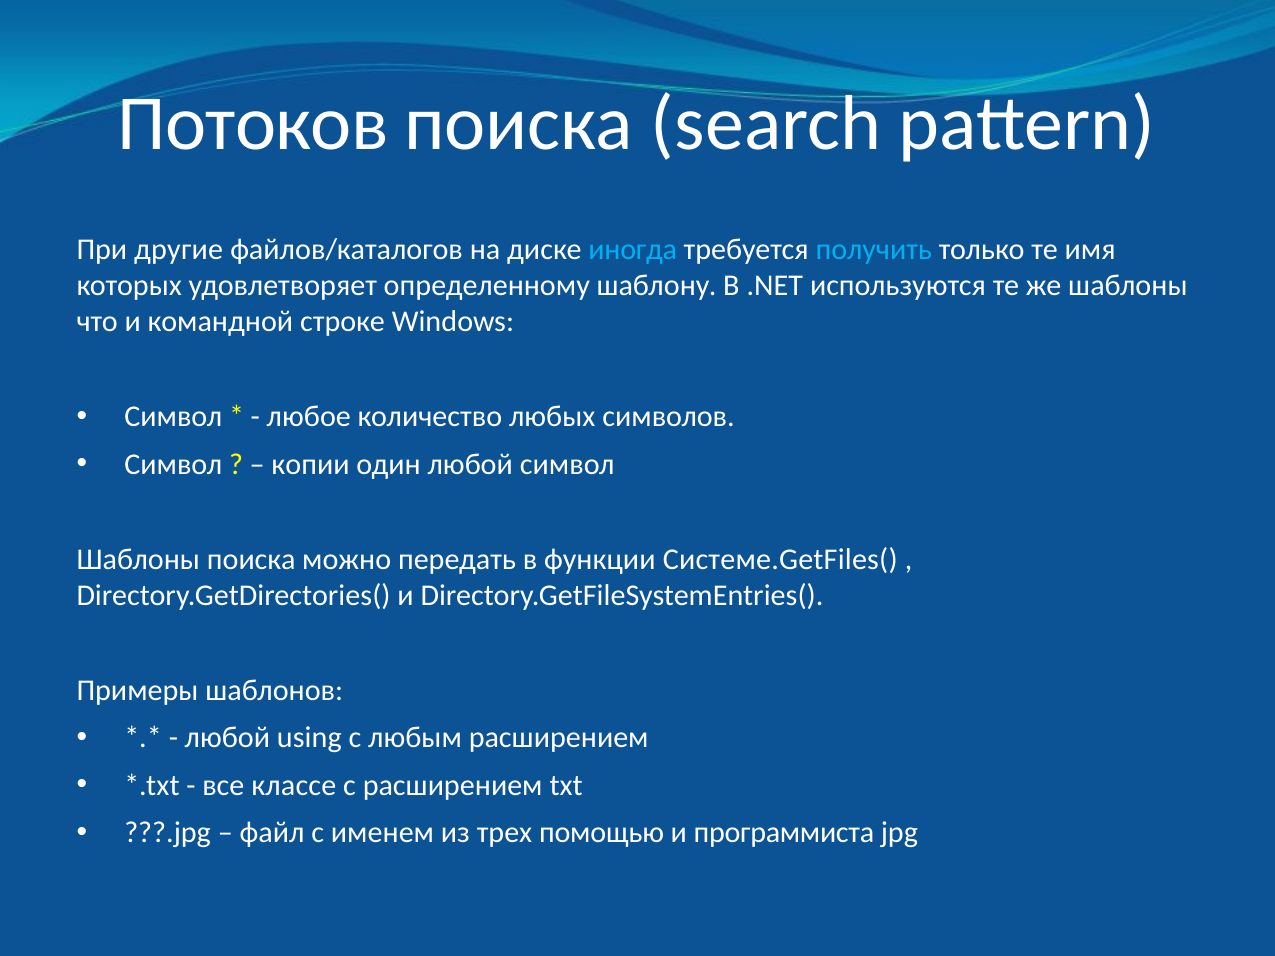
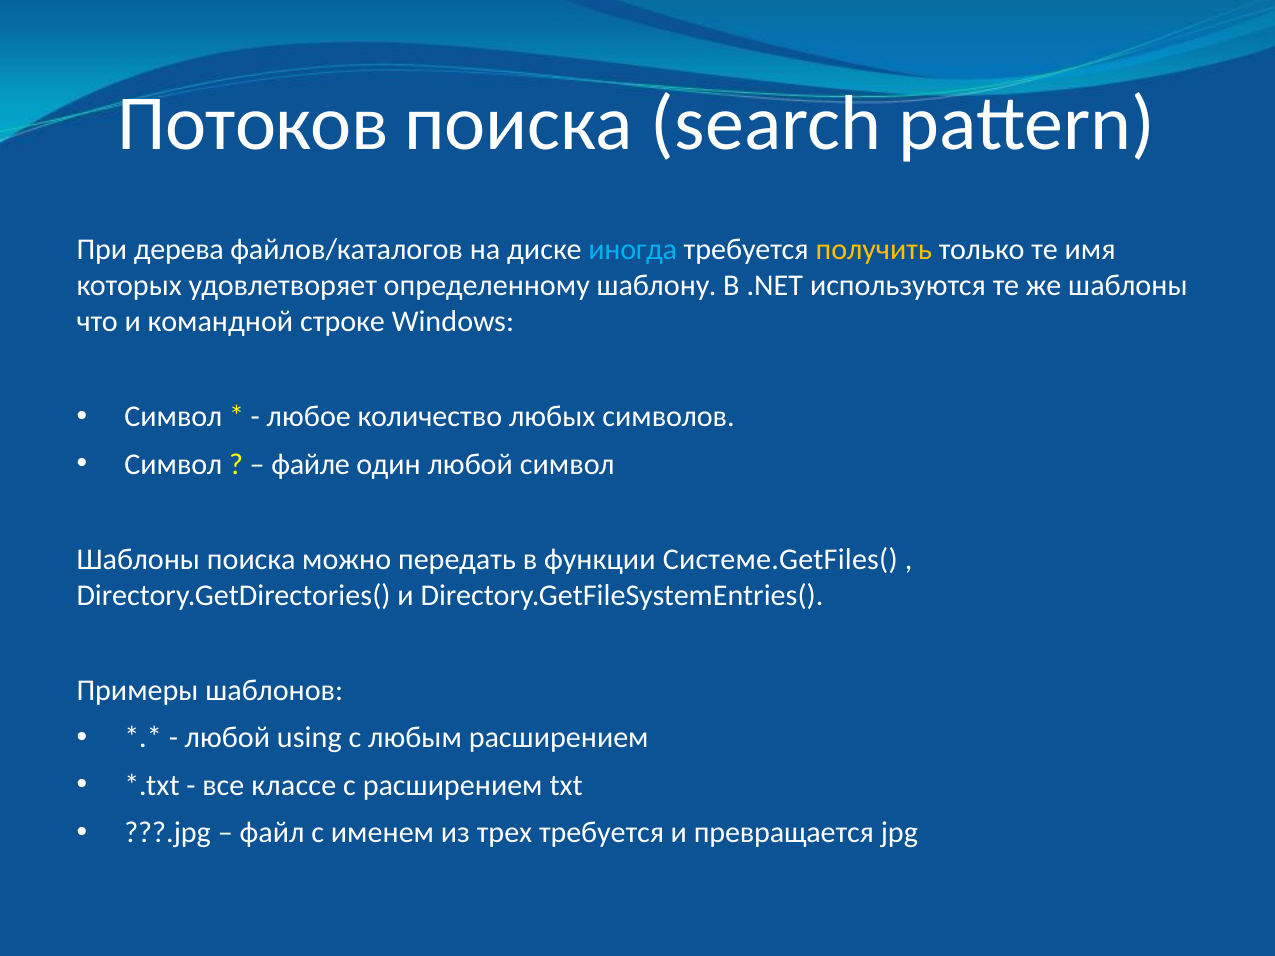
другие: другие -> дерева
получить colour: light blue -> yellow
копии: копии -> файле
трех помощью: помощью -> требуется
программиста: программиста -> превращается
